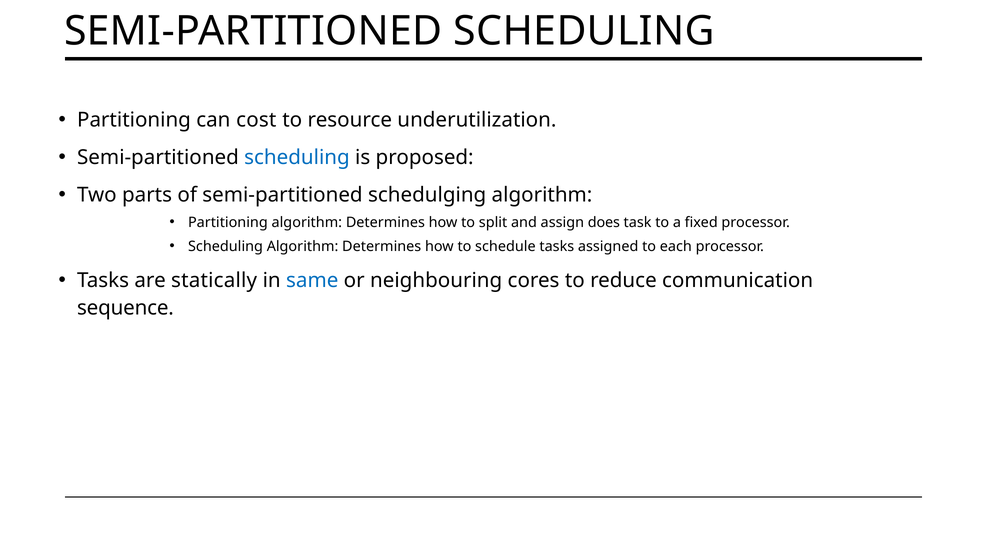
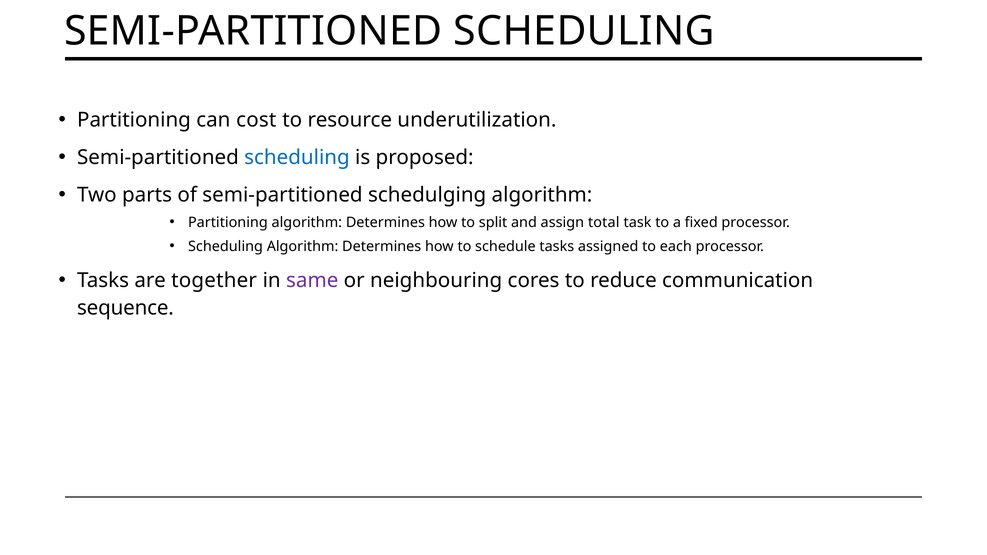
does: does -> total
statically: statically -> together
same colour: blue -> purple
